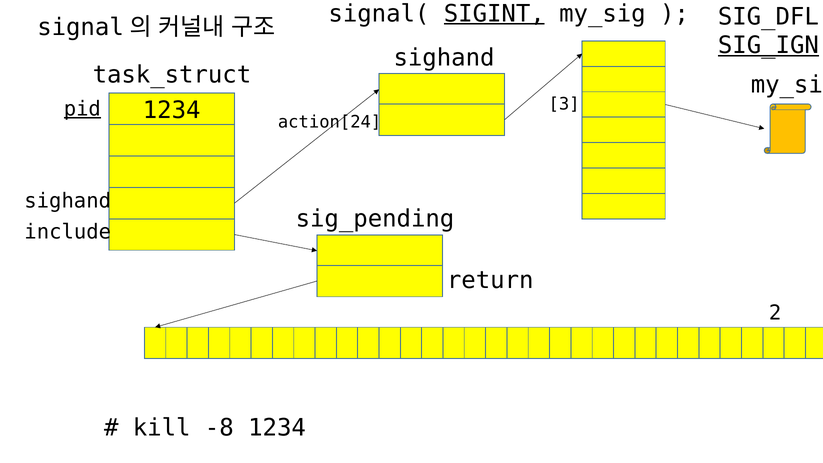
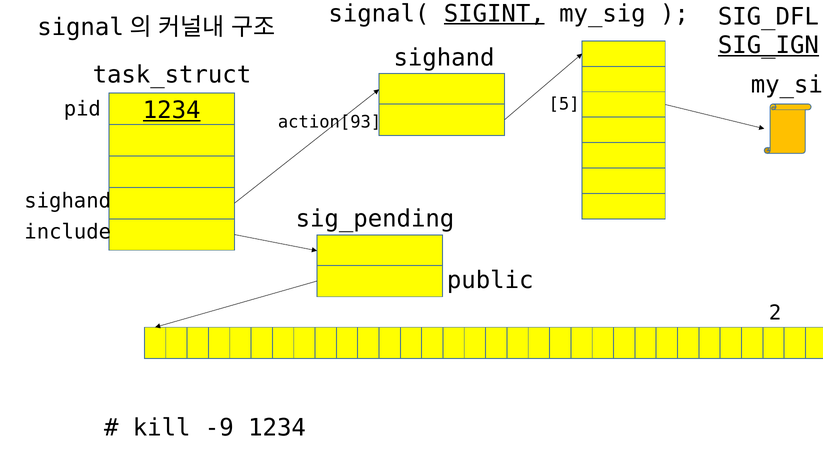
3: 3 -> 5
pid underline: present -> none
1234 at (172, 111) underline: none -> present
action[24: action[24 -> action[93
return: return -> public
-8: -8 -> -9
